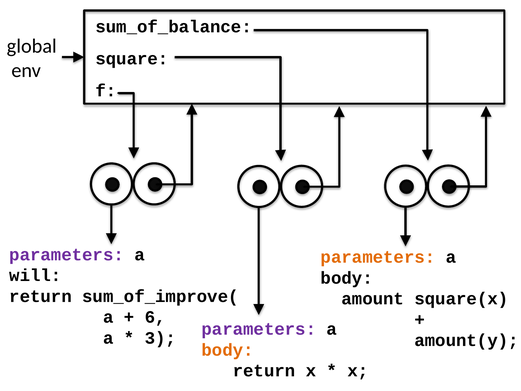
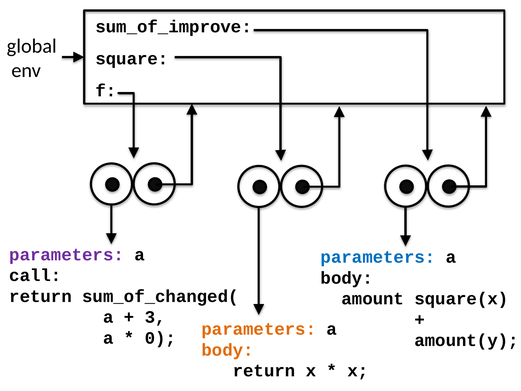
sum_of_balance: sum_of_balance -> sum_of_improve
parameters at (378, 257) colour: orange -> blue
will: will -> call
sum_of_improve(: sum_of_improve( -> sum_of_changed(
6: 6 -> 3
parameters at (259, 329) colour: purple -> orange
3: 3 -> 0
